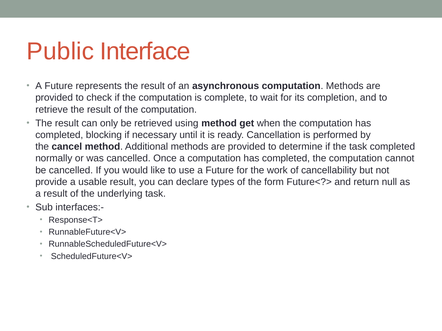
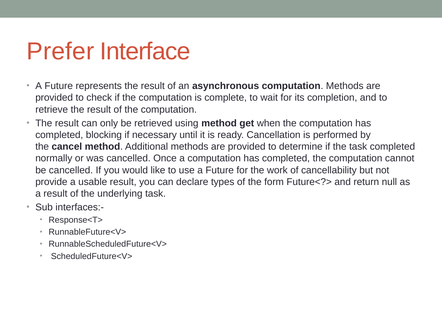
Public: Public -> Prefer
